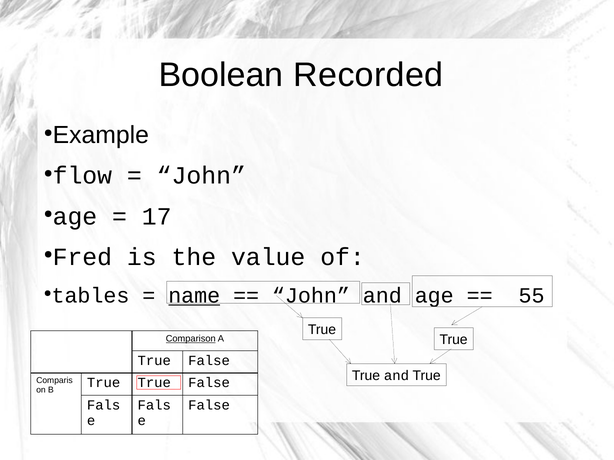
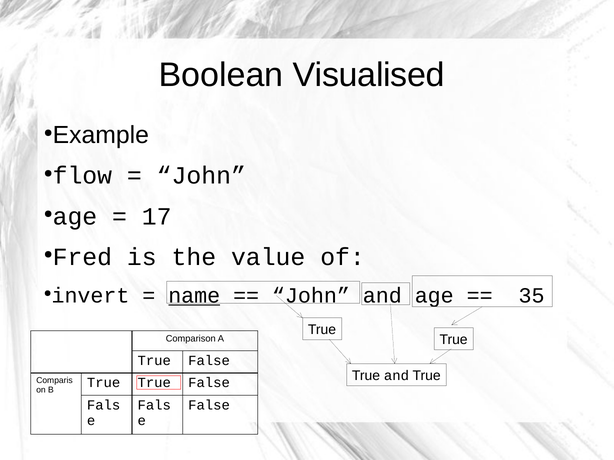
Recorded: Recorded -> Visualised
tables: tables -> invert
55: 55 -> 35
Comparison underline: present -> none
